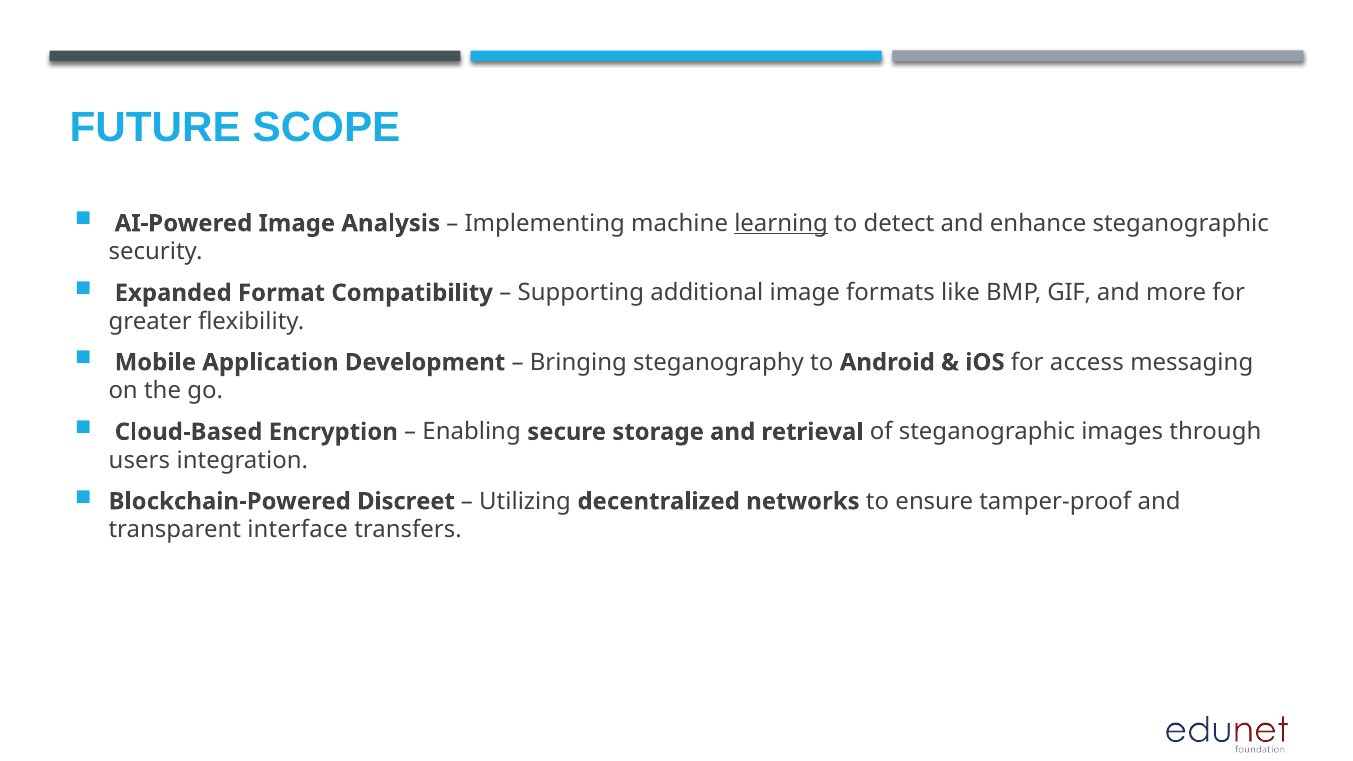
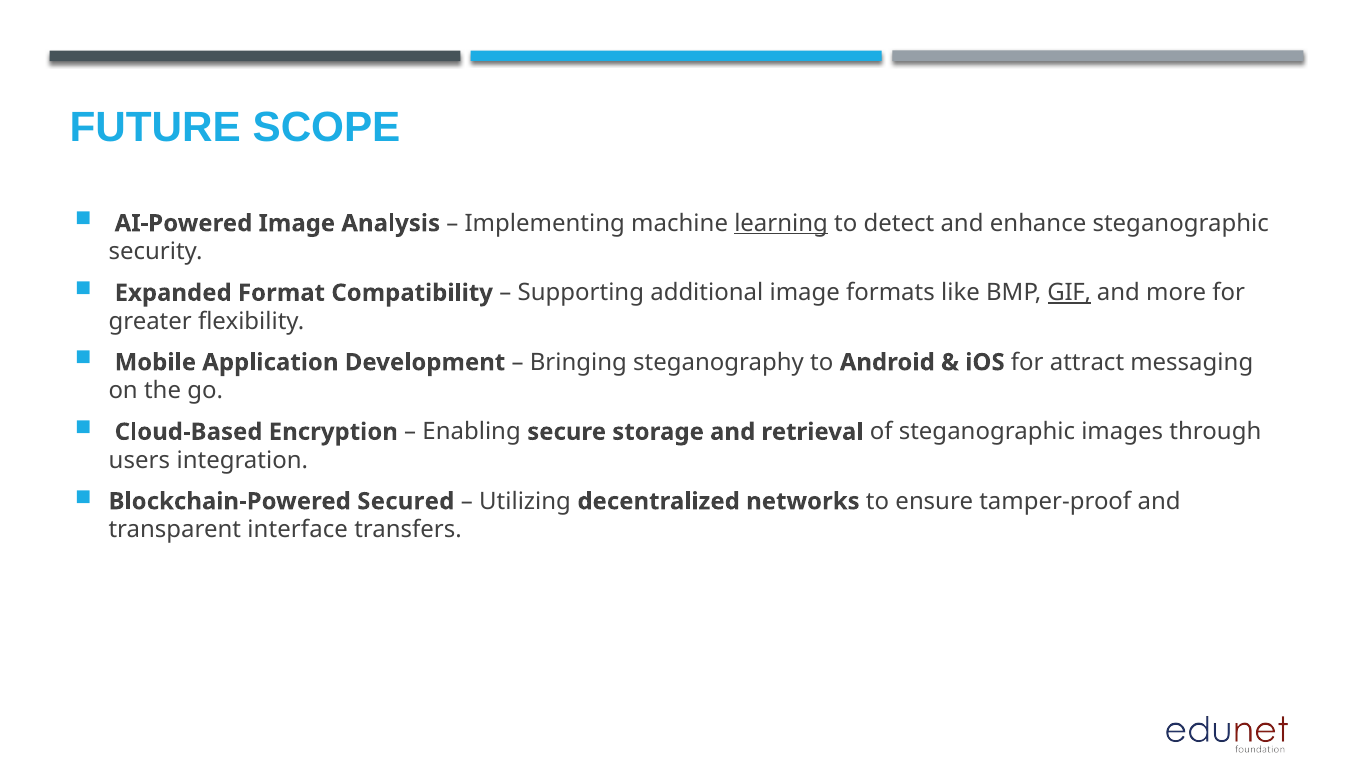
GIF underline: none -> present
access: access -> attract
Discreet: Discreet -> Secured
